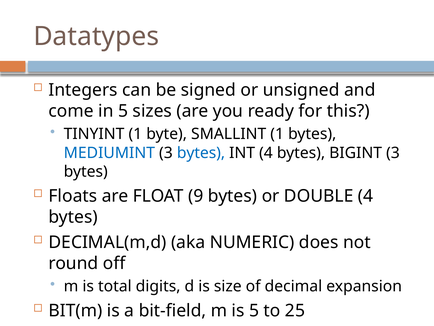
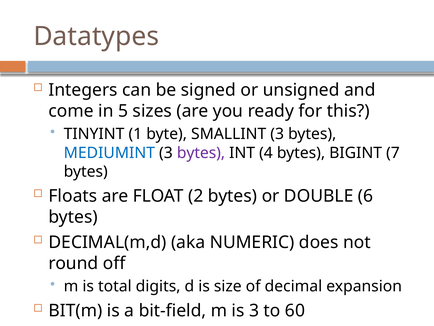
SMALLINT 1: 1 -> 3
bytes at (201, 153) colour: blue -> purple
BIGINT 3: 3 -> 7
9: 9 -> 2
DOUBLE 4: 4 -> 6
is 5: 5 -> 3
25: 25 -> 60
